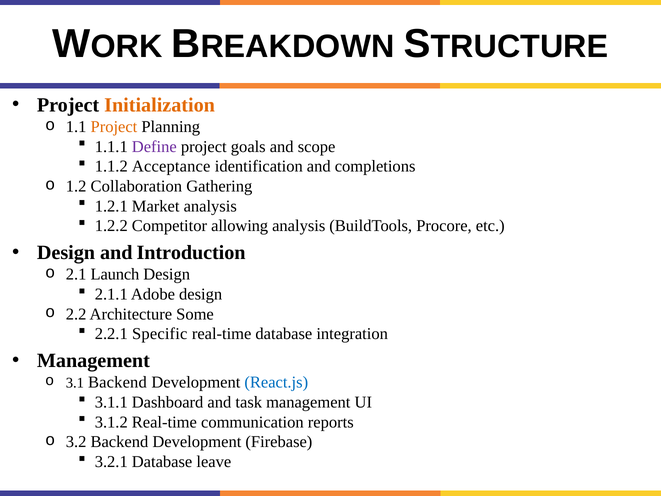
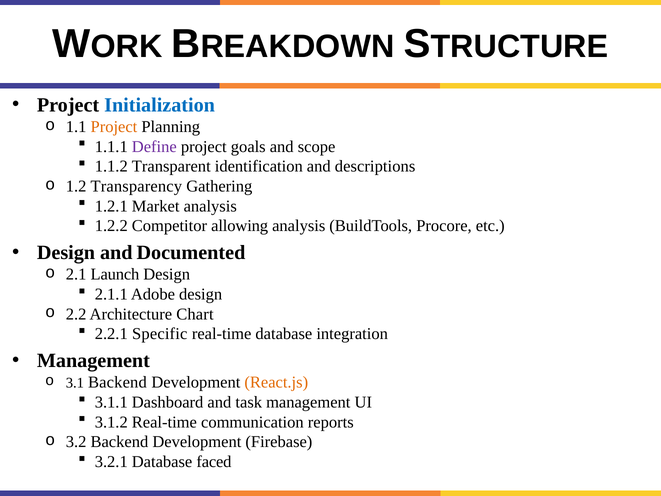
Initialization colour: orange -> blue
Acceptance: Acceptance -> Transparent
completions: completions -> descriptions
Collaboration: Collaboration -> Transparency
Introduction: Introduction -> Documented
Some: Some -> Chart
React.js colour: blue -> orange
leave: leave -> faced
